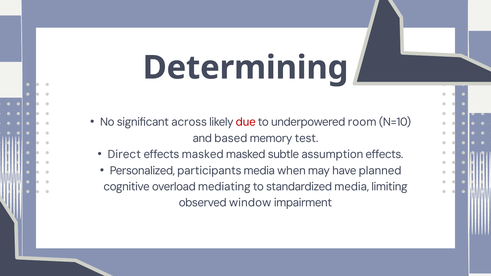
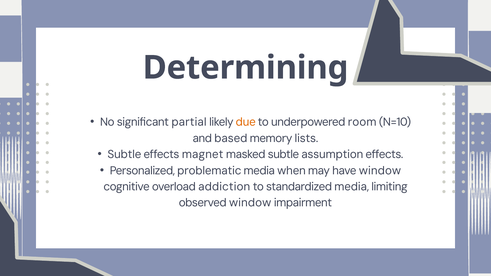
across: across -> partial
due colour: red -> orange
test: test -> lists
Direct at (124, 154): Direct -> Subtle
effects masked: masked -> magnet
participants: participants -> problematic
have planned: planned -> window
mediating: mediating -> addiction
